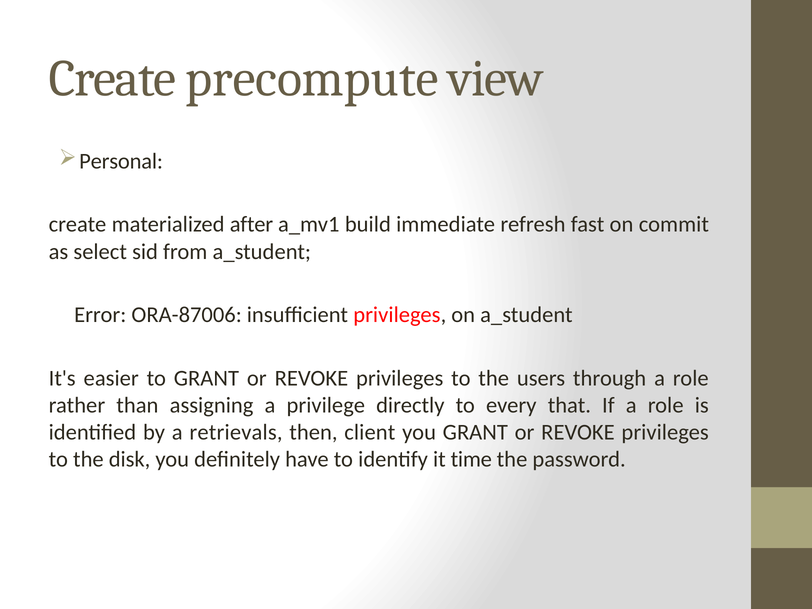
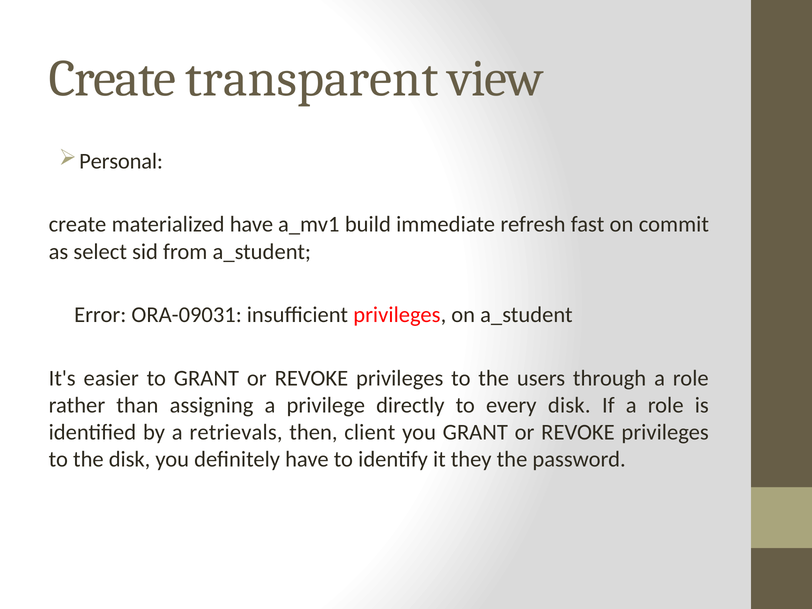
precompute: precompute -> transparent
materialized after: after -> have
ORA-87006: ORA-87006 -> ORA-09031
every that: that -> disk
time: time -> they
